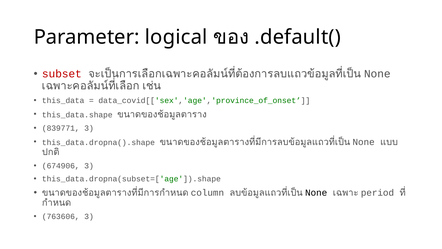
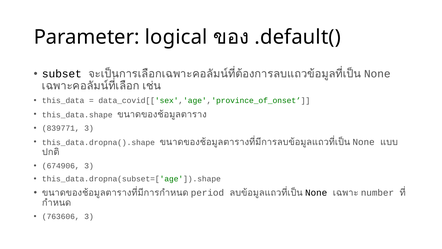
subset colour: red -> black
column: column -> period
period: period -> number
